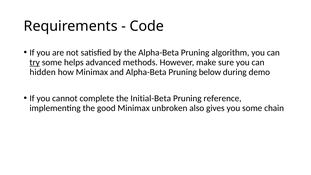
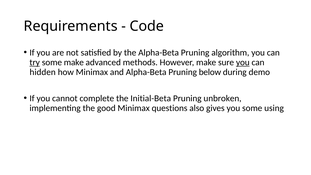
some helps: helps -> make
you at (243, 62) underline: none -> present
reference: reference -> unbroken
unbroken: unbroken -> questions
chain: chain -> using
